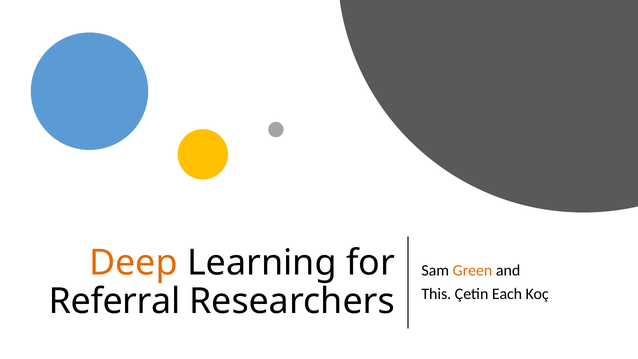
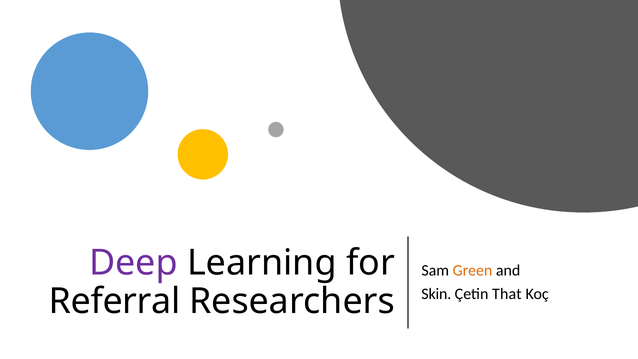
Deep colour: orange -> purple
This: This -> Skin
Each: Each -> That
